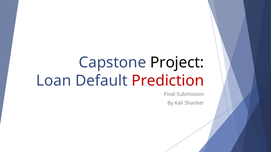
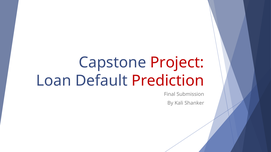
Project colour: black -> red
